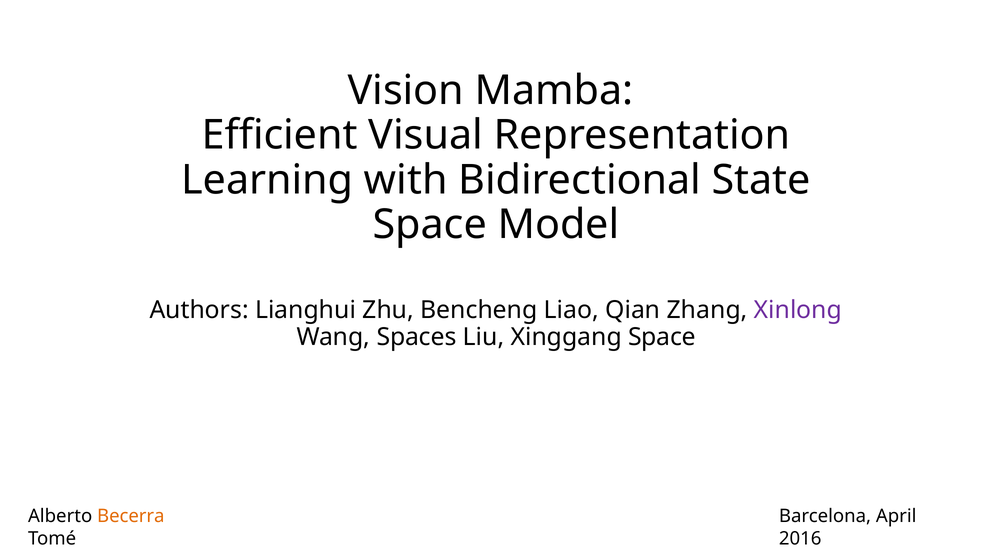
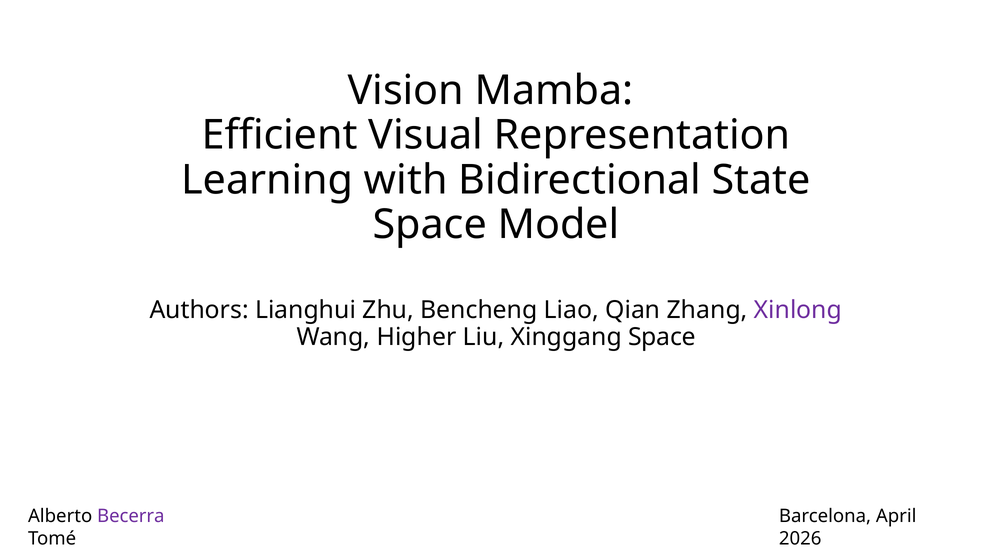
Spaces: Spaces -> Higher
Becerra colour: orange -> purple
2016: 2016 -> 2026
